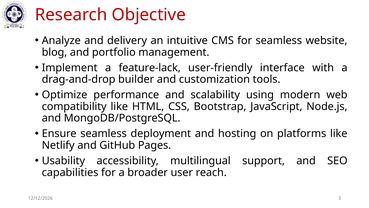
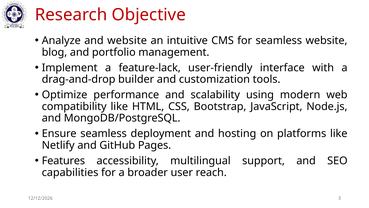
and delivery: delivery -> website
Usability: Usability -> Features
